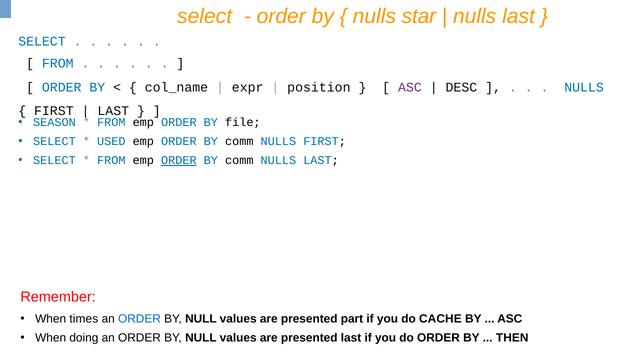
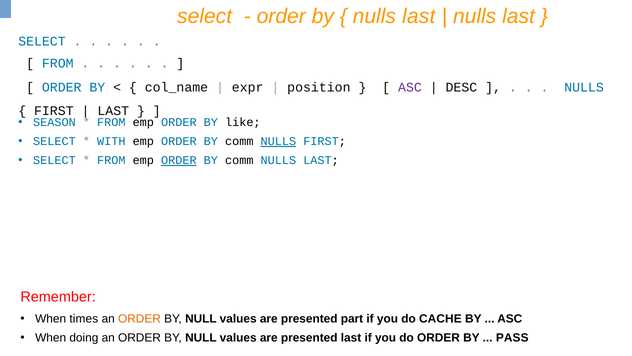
star at (419, 16): star -> last
file: file -> like
USED: USED -> WITH
NULLS at (278, 141) underline: none -> present
ORDER at (139, 318) colour: blue -> orange
THEN: THEN -> PASS
